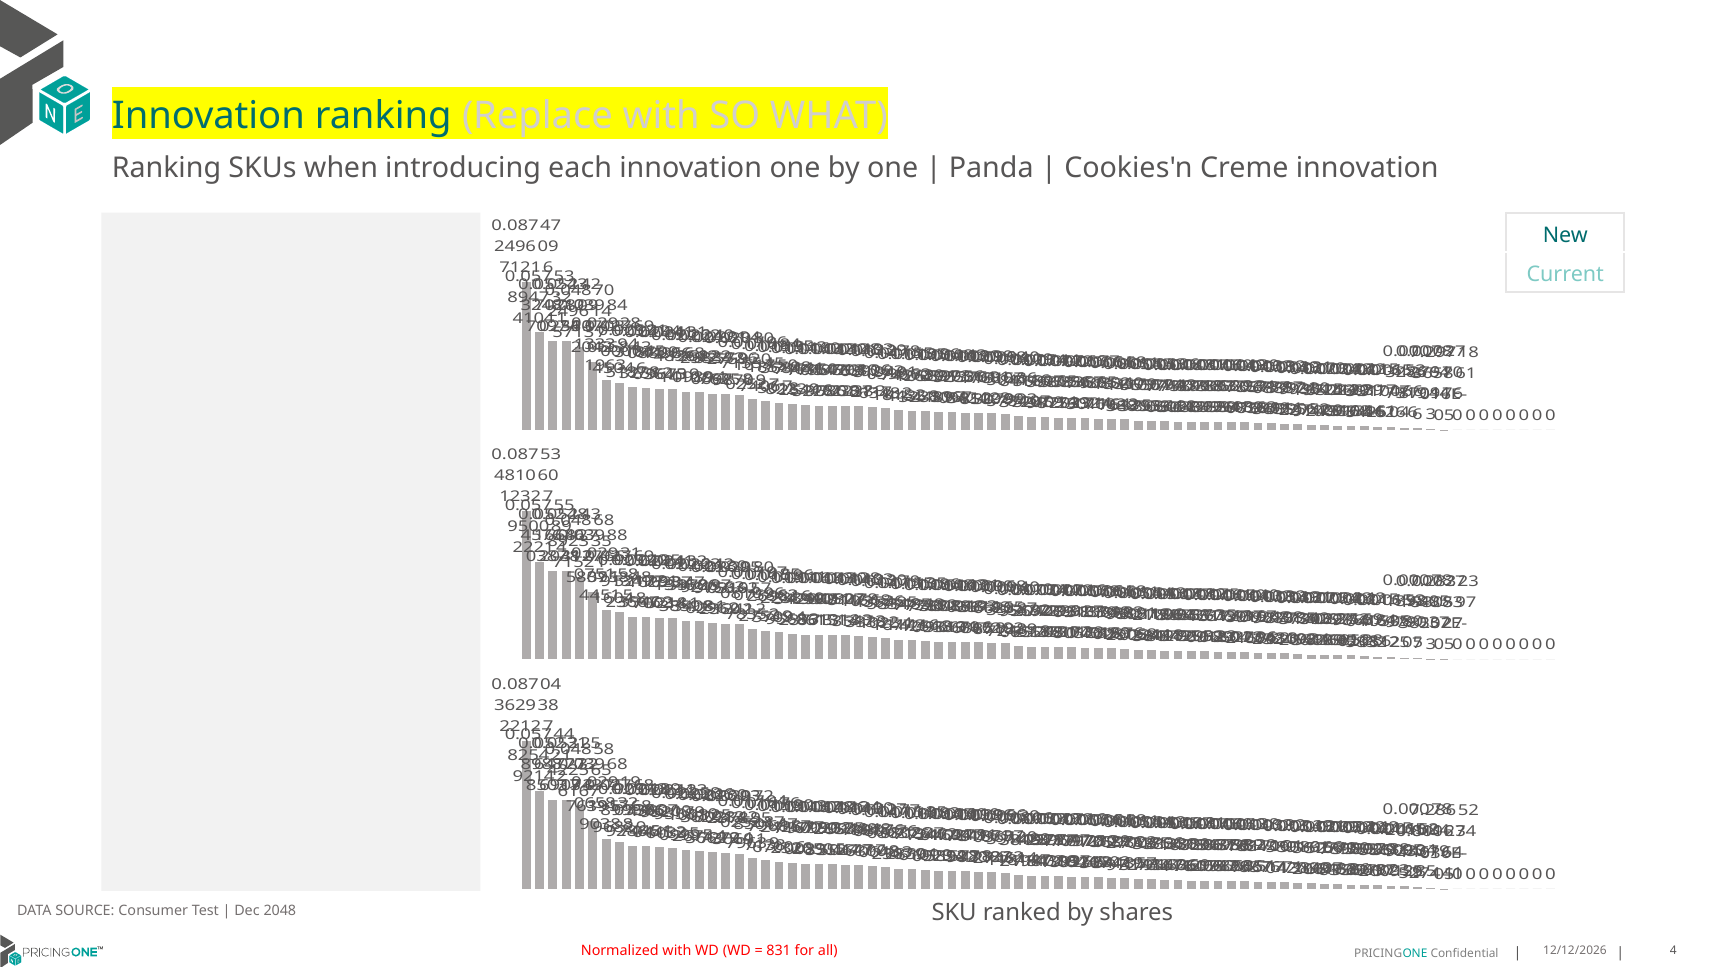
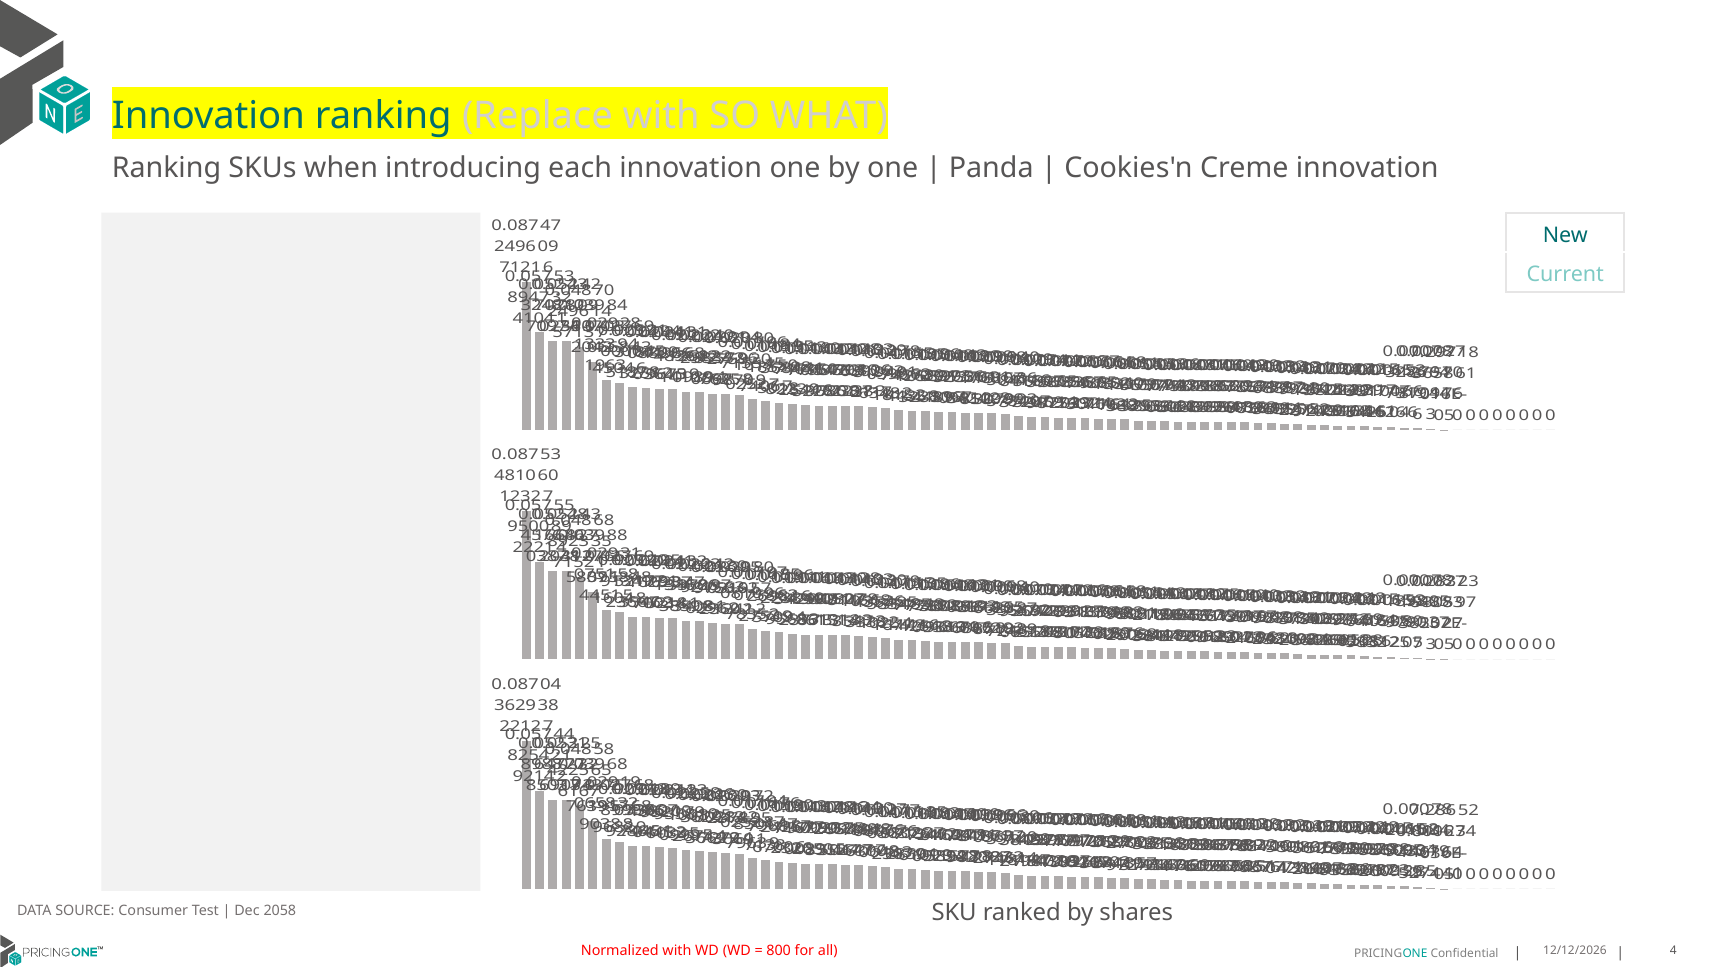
2048: 2048 -> 2058
831: 831 -> 800
